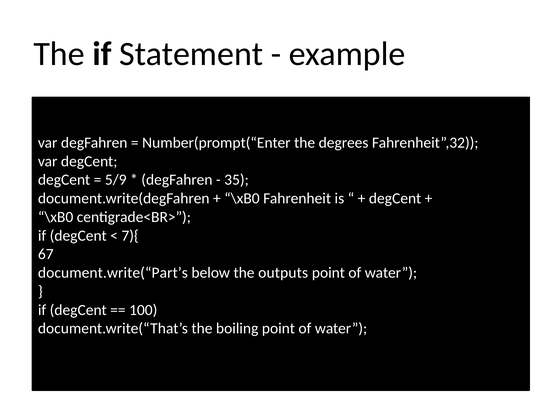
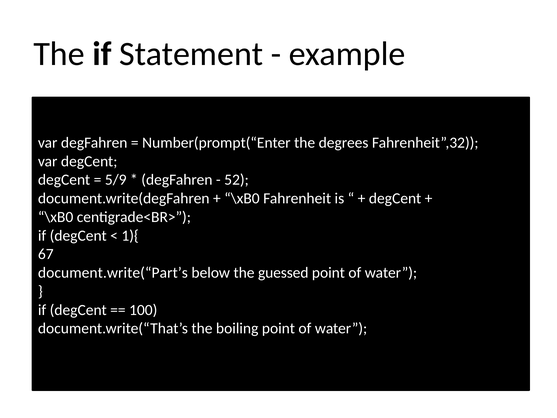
35: 35 -> 52
7){: 7){ -> 1){
outputs: outputs -> guessed
